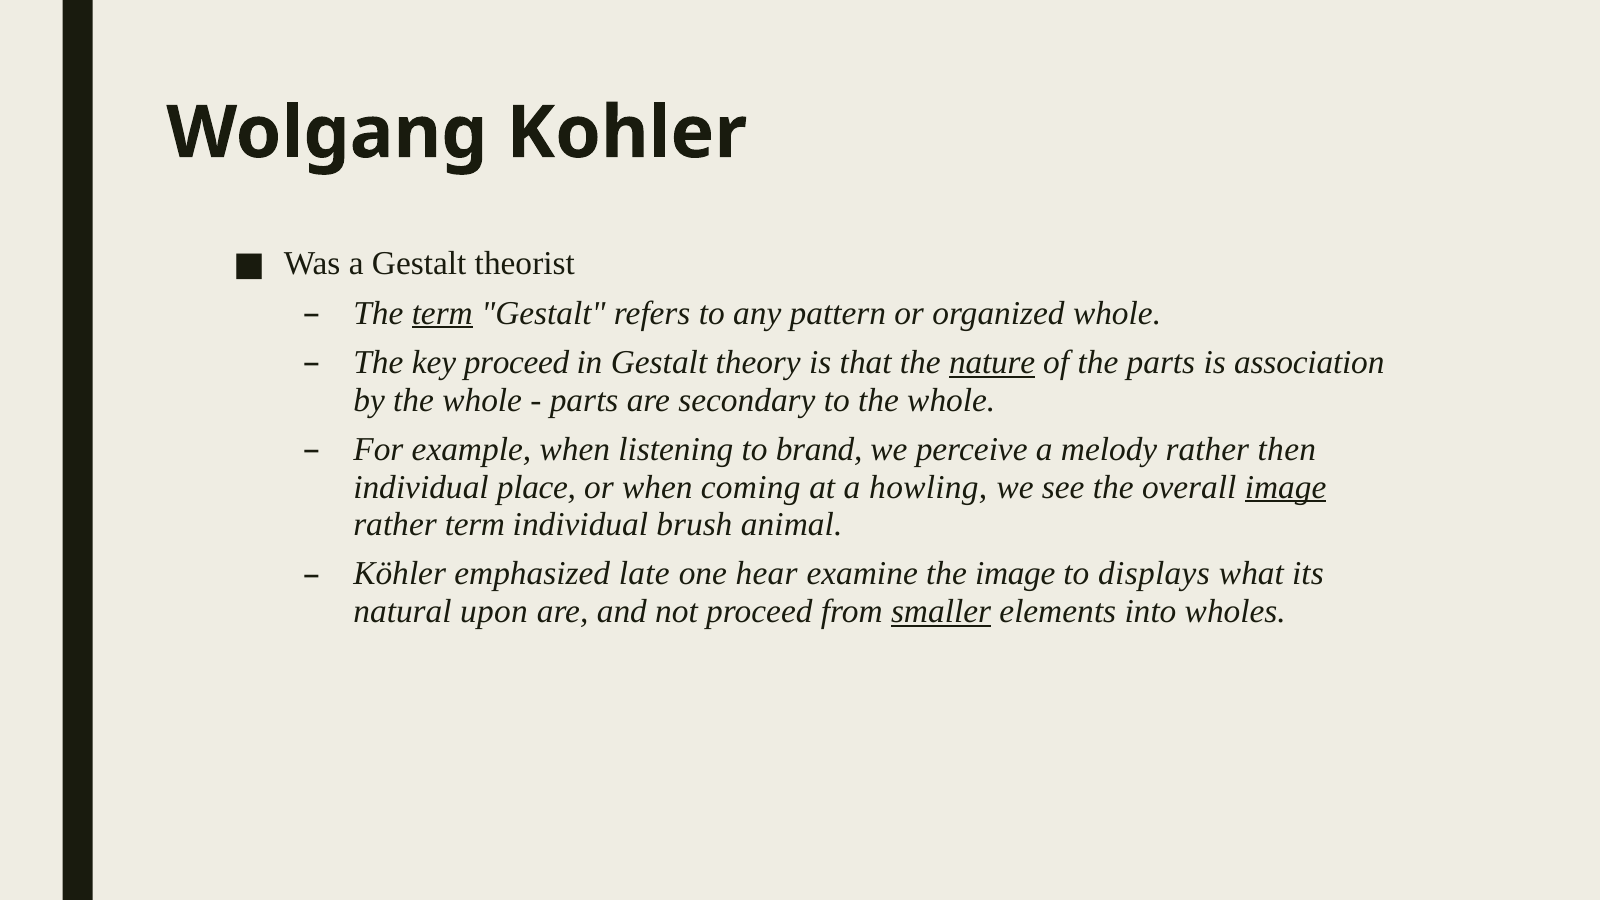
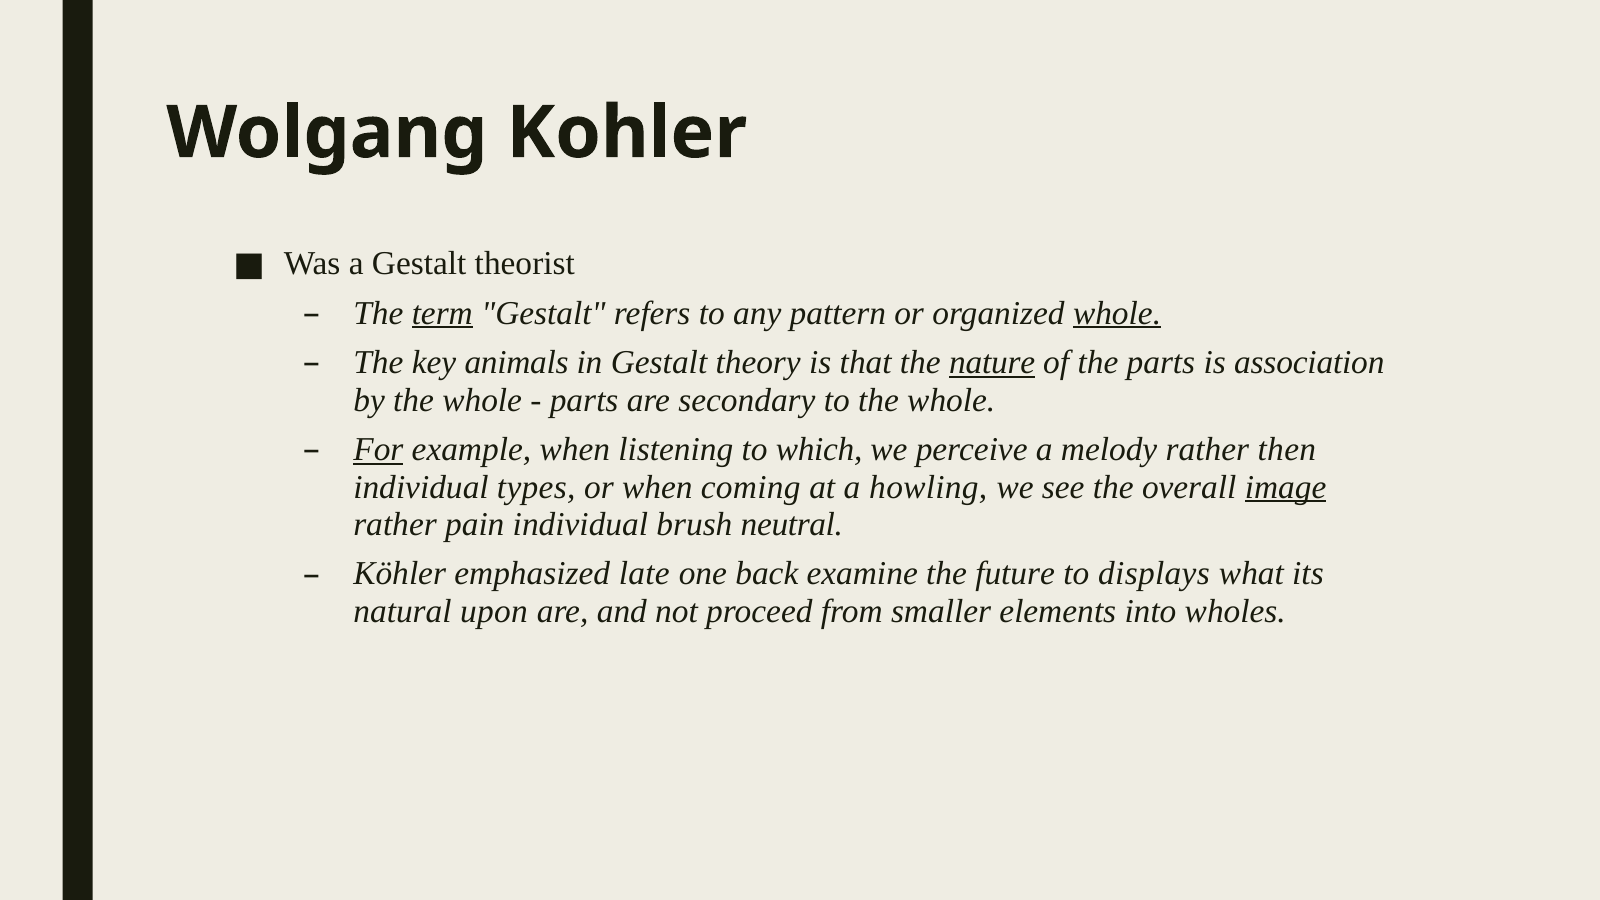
whole at (1117, 313) underline: none -> present
key proceed: proceed -> animals
For underline: none -> present
brand: brand -> which
place: place -> types
rather term: term -> pain
animal: animal -> neutral
hear: hear -> back
the image: image -> future
smaller underline: present -> none
